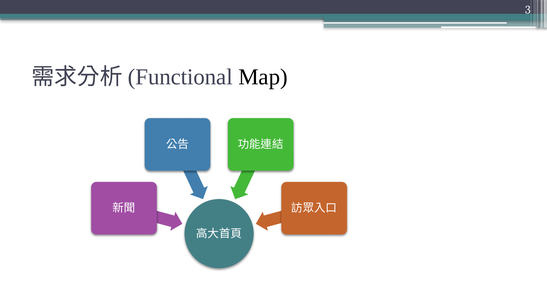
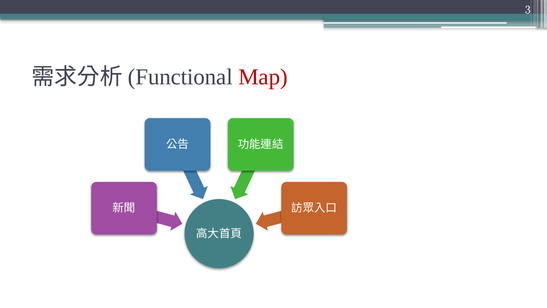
Map colour: black -> red
